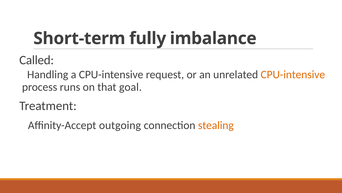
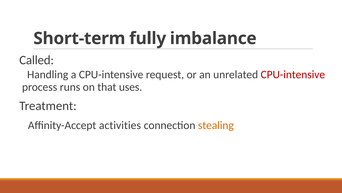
CPU-intensive at (293, 74) colour: orange -> red
goal: goal -> uses
outgoing: outgoing -> activities
